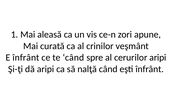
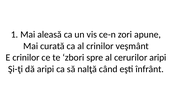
E înfrânt: înfrânt -> crinilor
te când: când -> zbori
